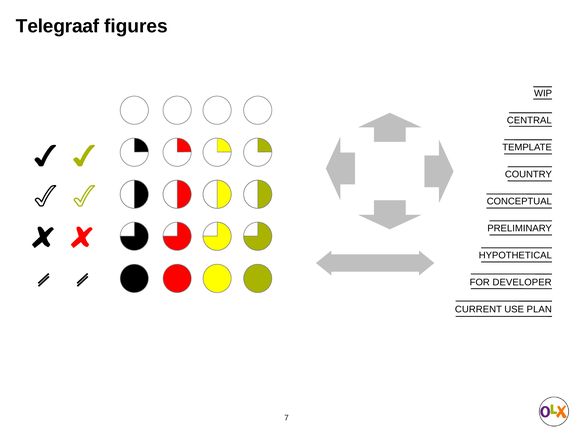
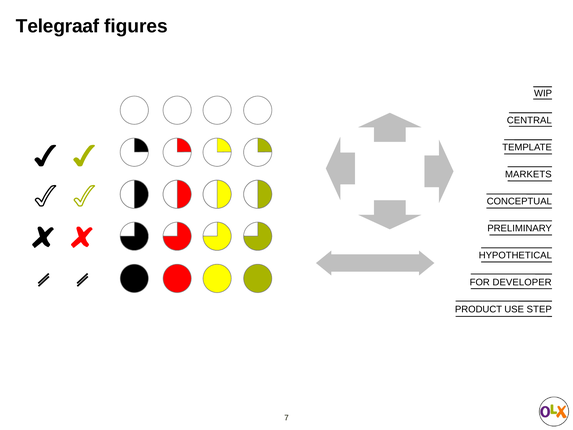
COUNTRY: COUNTRY -> MARKETS
CURRENT: CURRENT -> PRODUCT
PLAN: PLAN -> STEP
